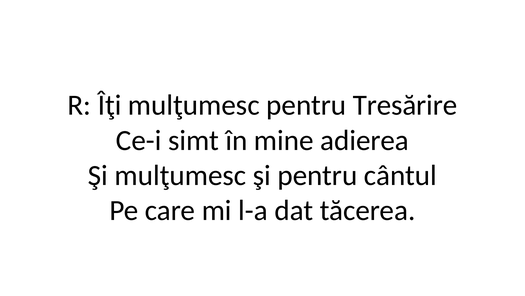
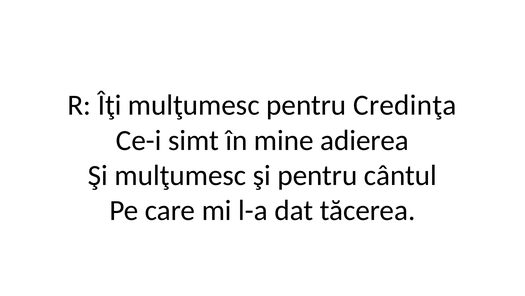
Tresărire: Tresărire -> Credinţa
